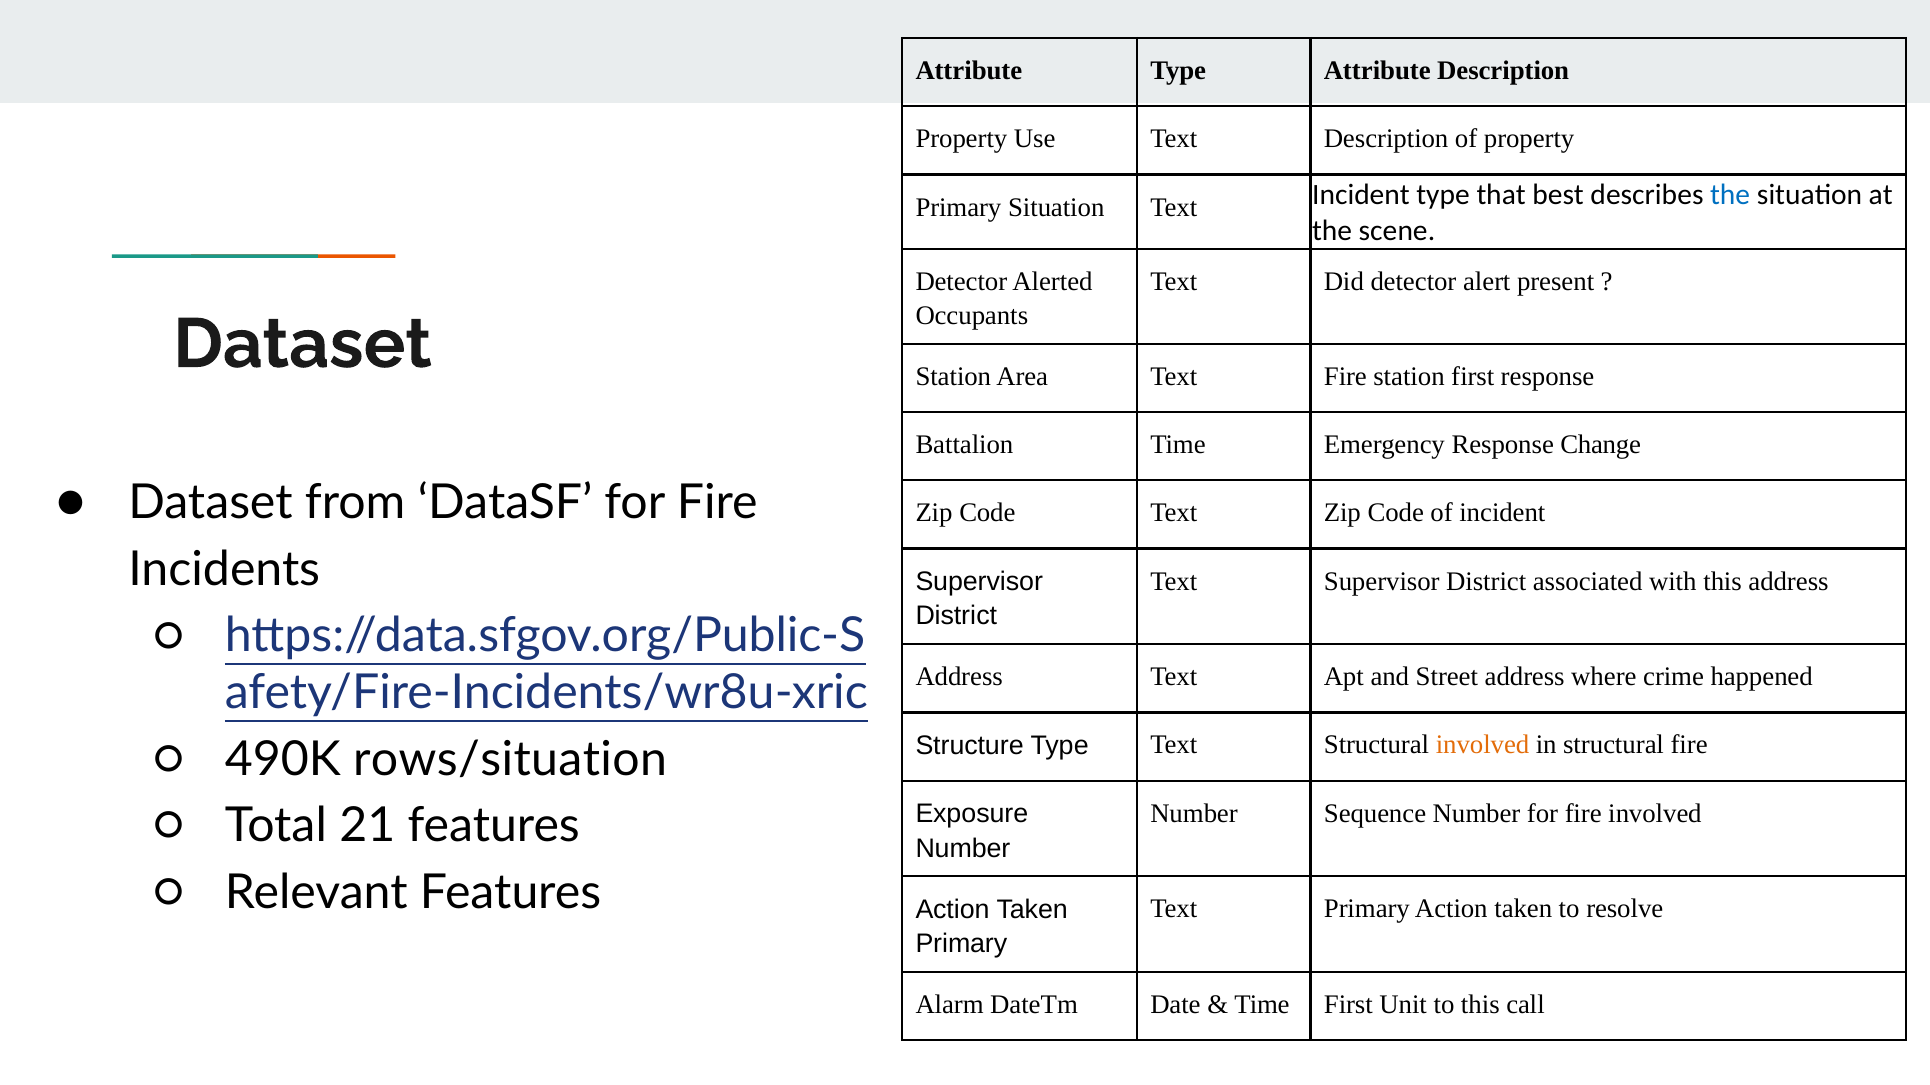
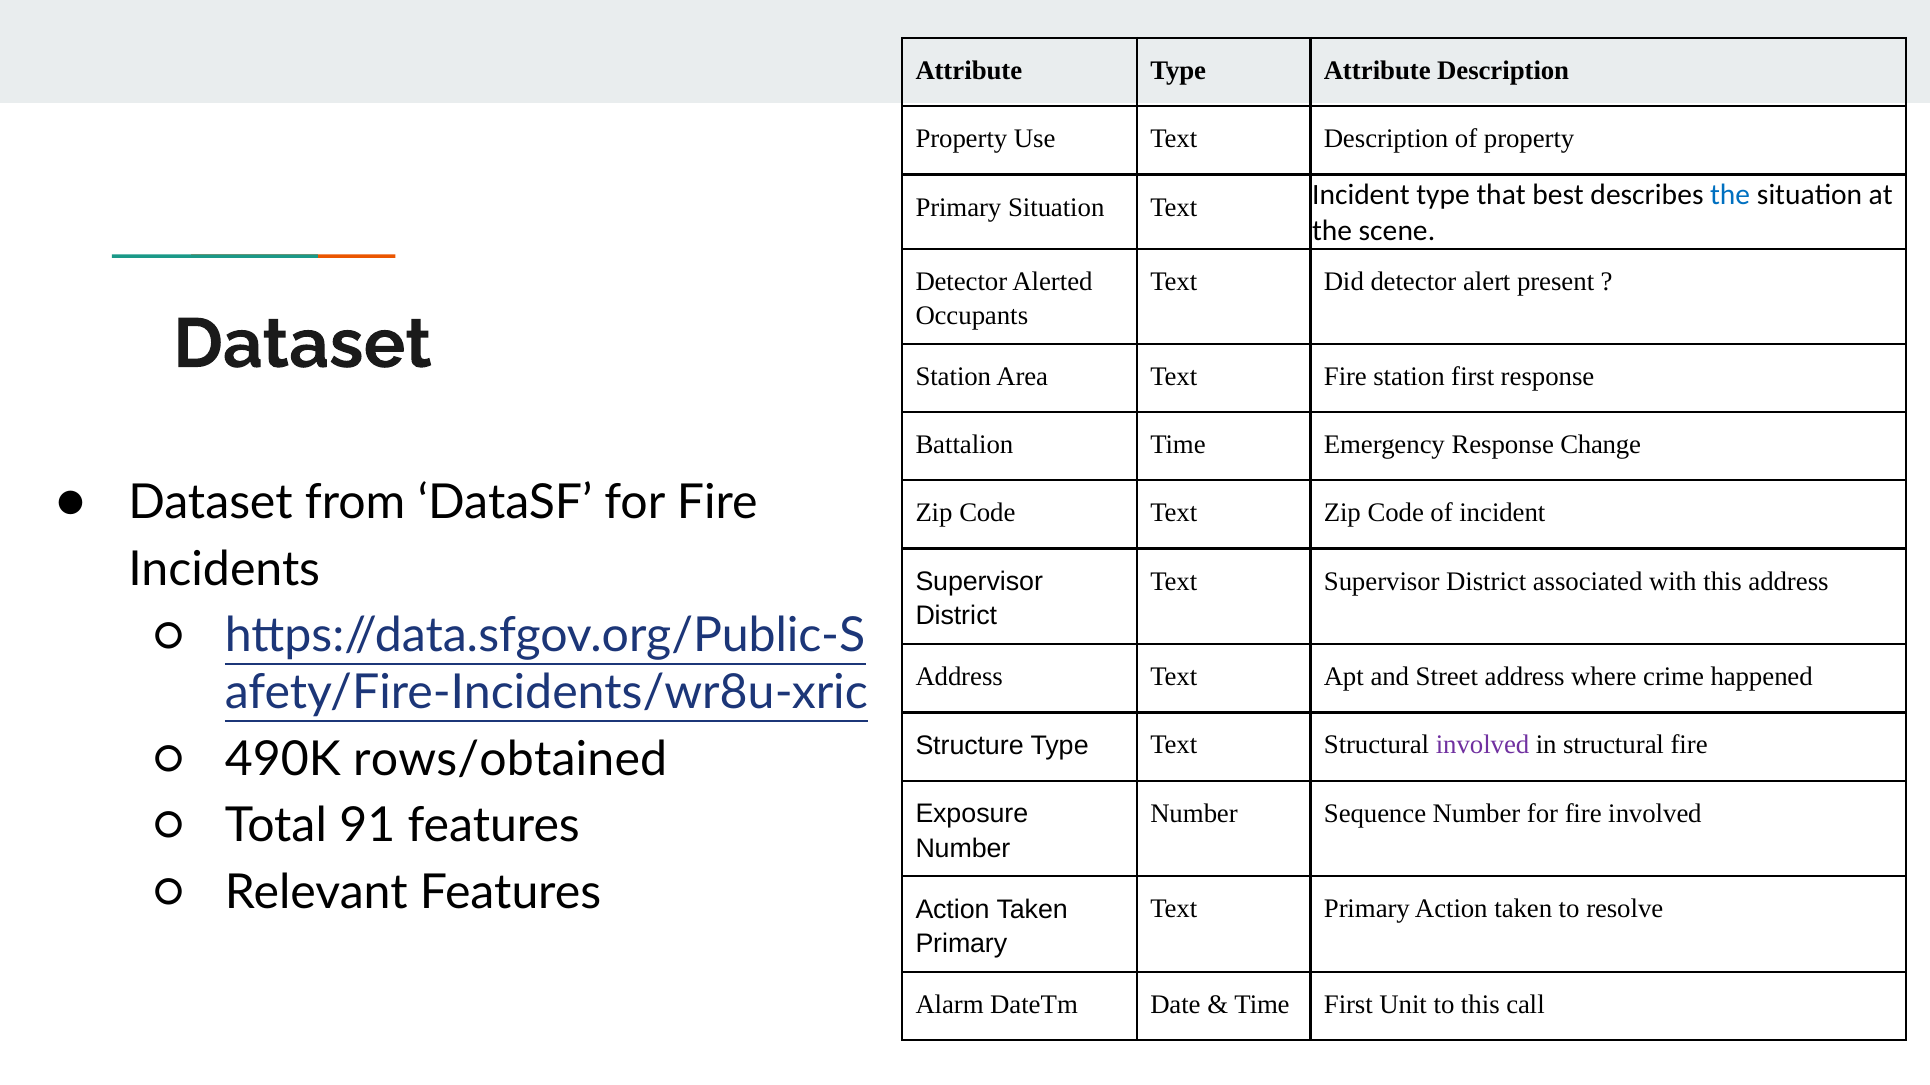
involved at (1483, 746) colour: orange -> purple
rows/situation: rows/situation -> rows/obtained
21: 21 -> 91
